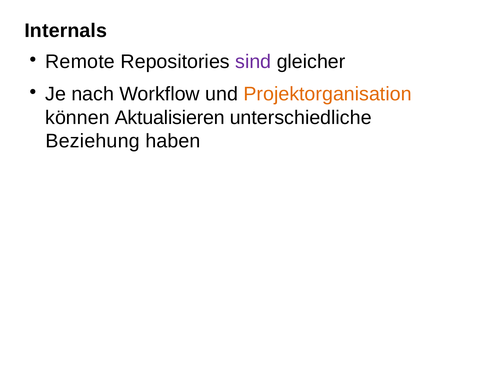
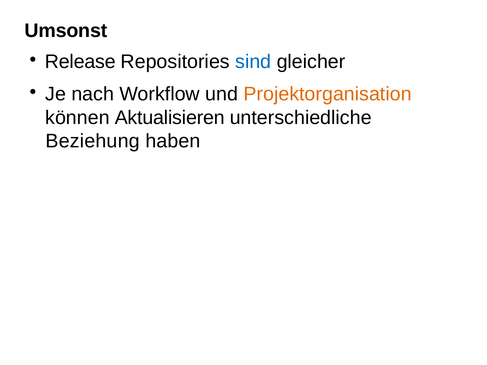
Internals: Internals -> Umsonst
Remote: Remote -> Release
sind colour: purple -> blue
